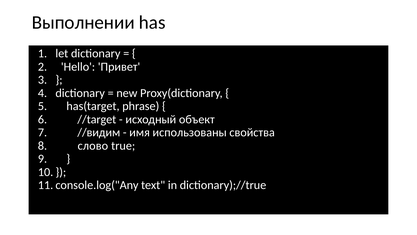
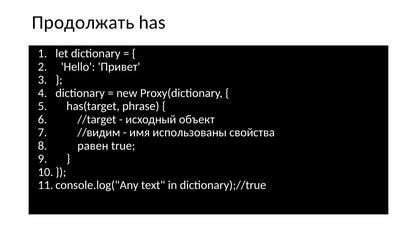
Выполнении: Выполнении -> Продолжать
слово: слово -> равен
